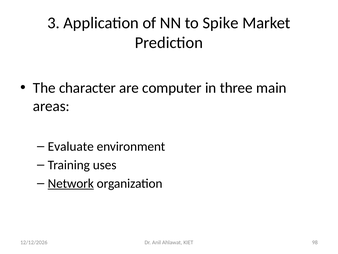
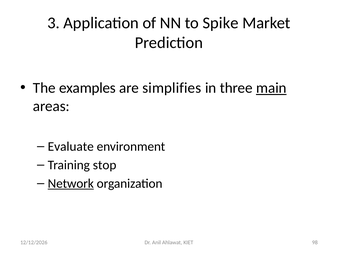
character: character -> examples
computer: computer -> simplifies
main underline: none -> present
uses: uses -> stop
